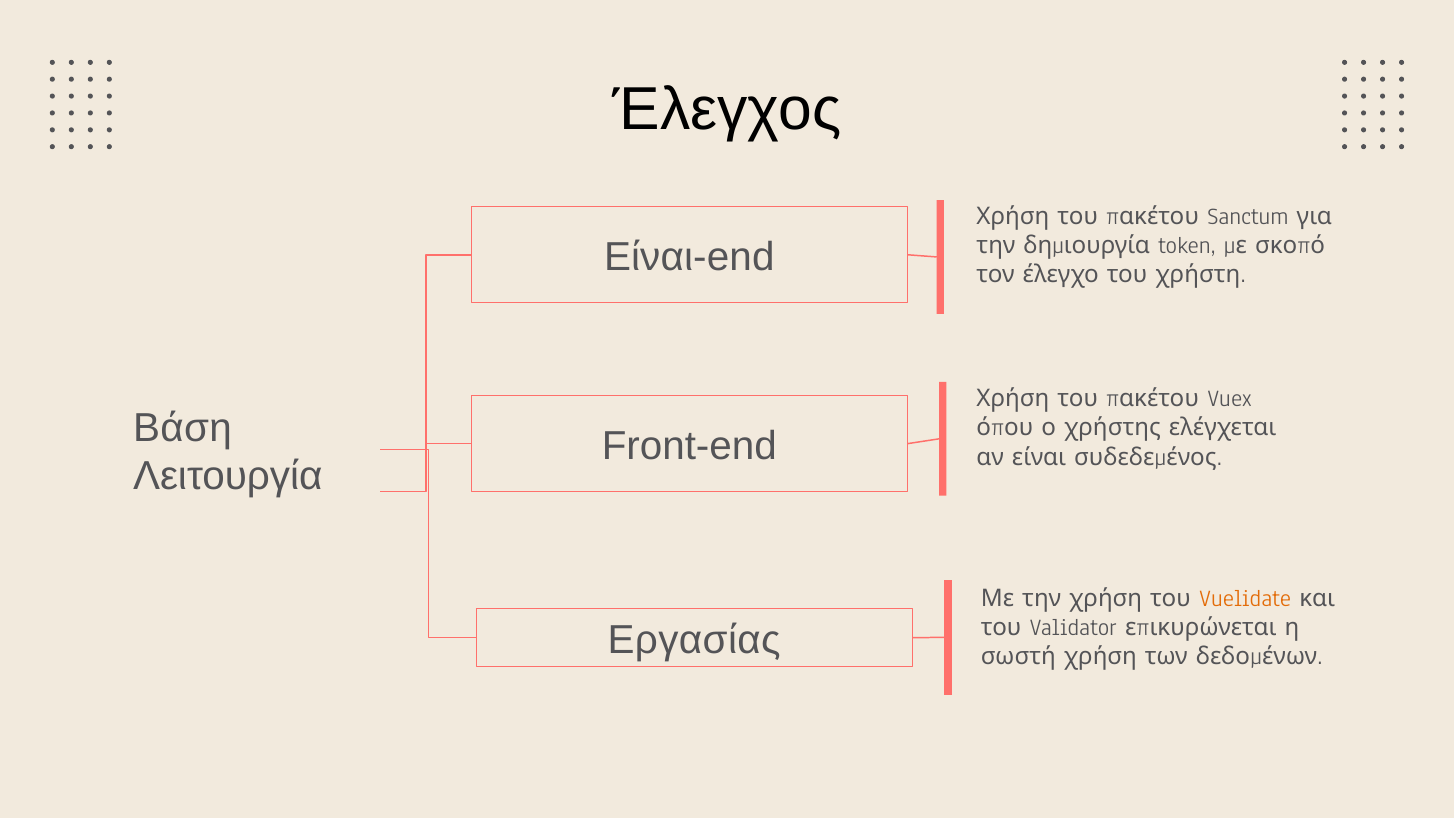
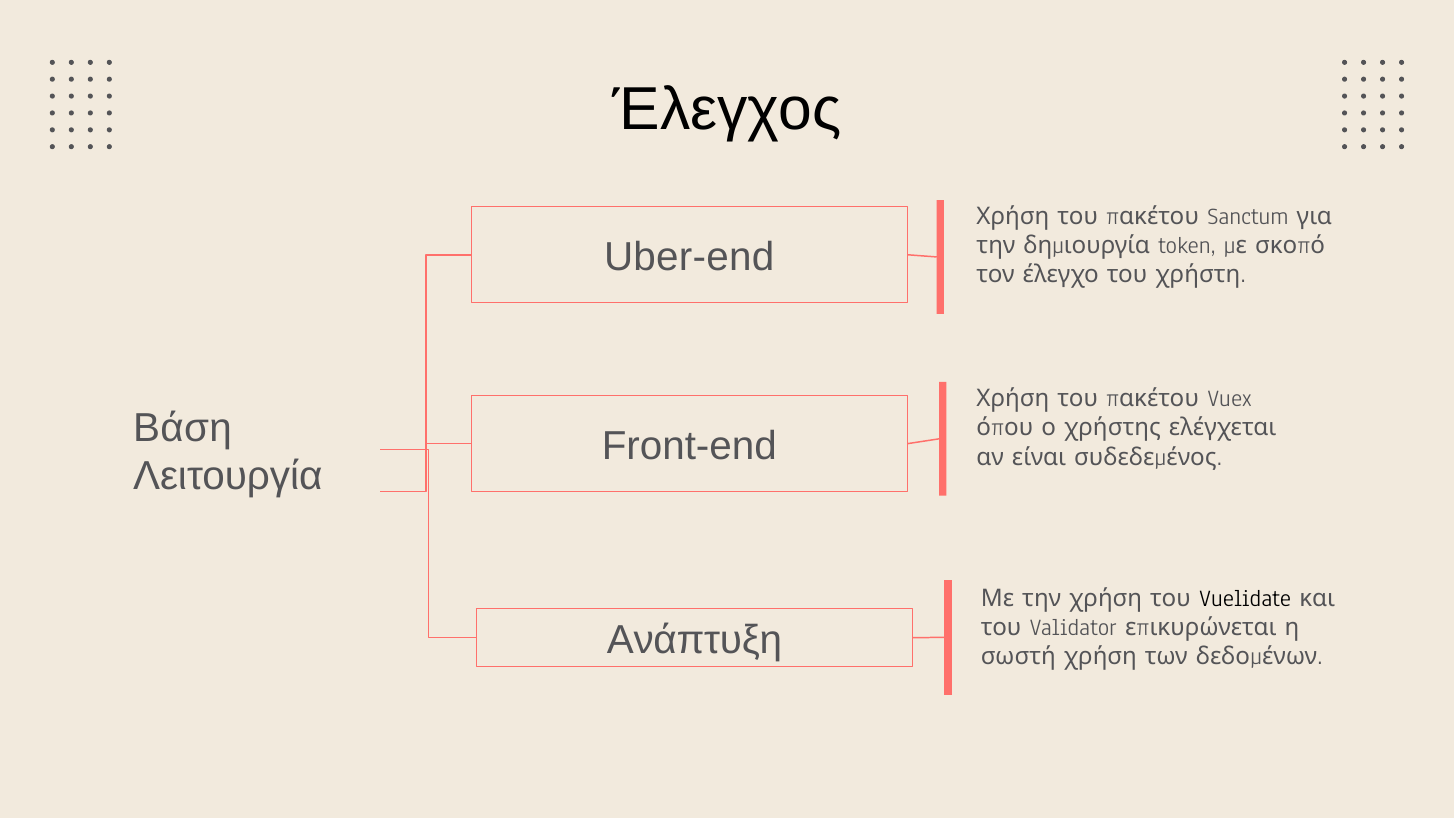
Είναι-end: Είναι-end -> Uber-end
Vuelidate colour: orange -> black
Εργασίας: Εργασίας -> Ανάπτυξη
